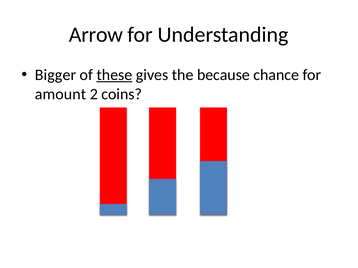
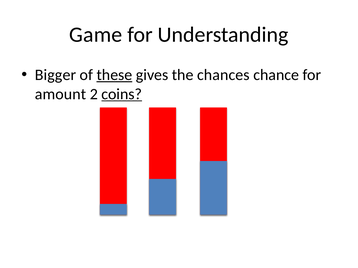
Arrow: Arrow -> Game
because: because -> chances
coins underline: none -> present
